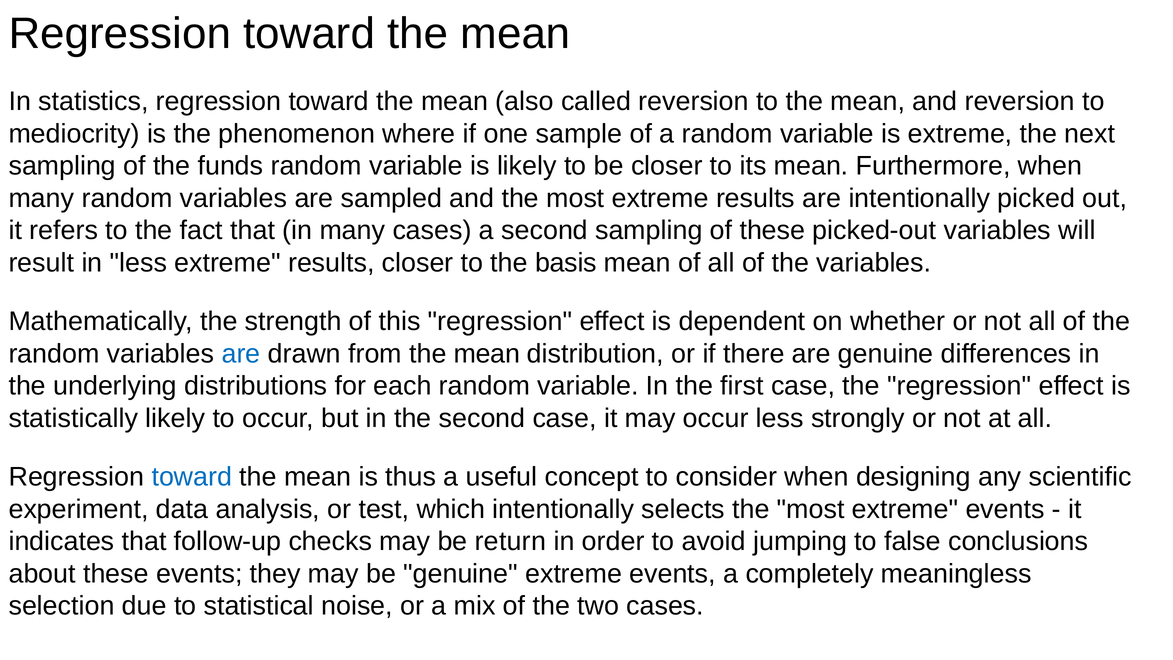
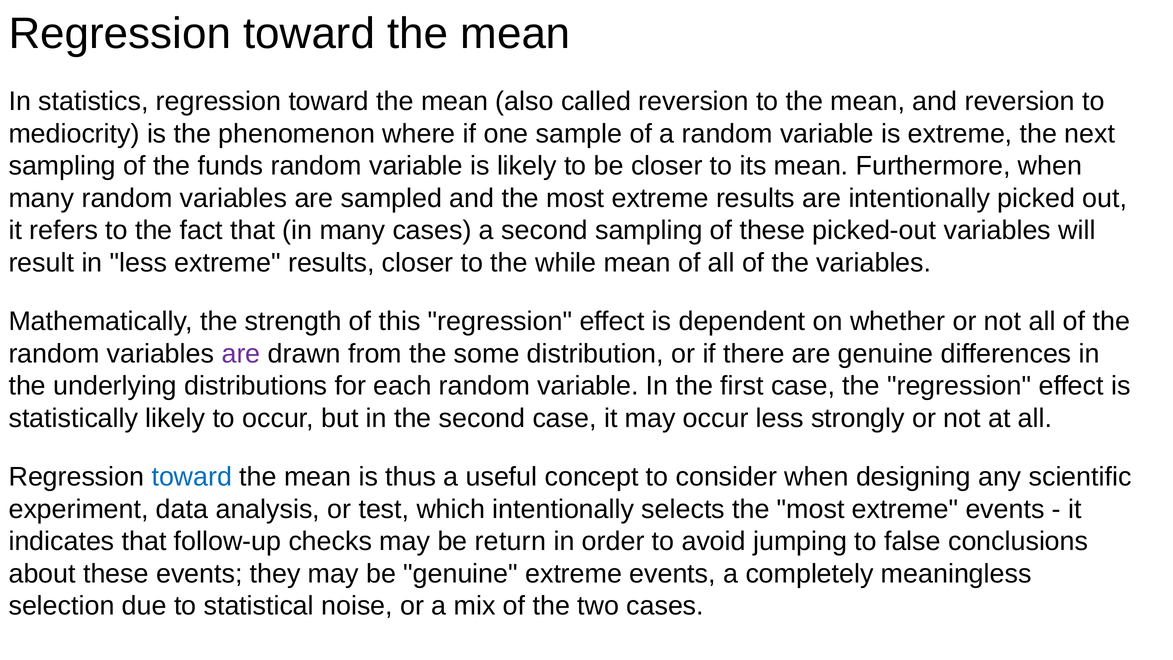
basis: basis -> while
are at (241, 354) colour: blue -> purple
from the mean: mean -> some
